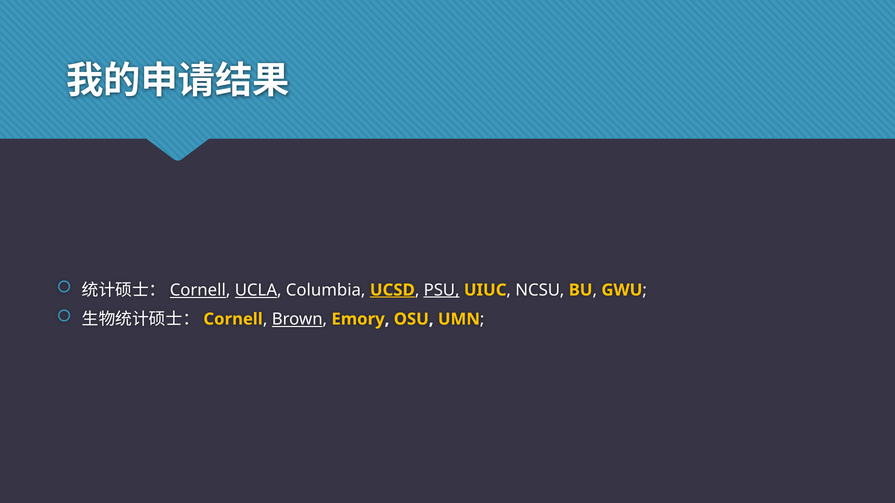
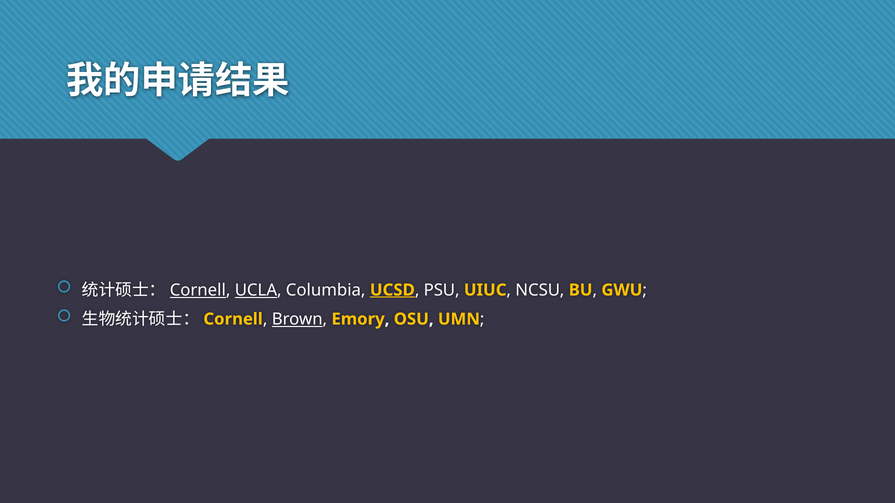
PSU underline: present -> none
